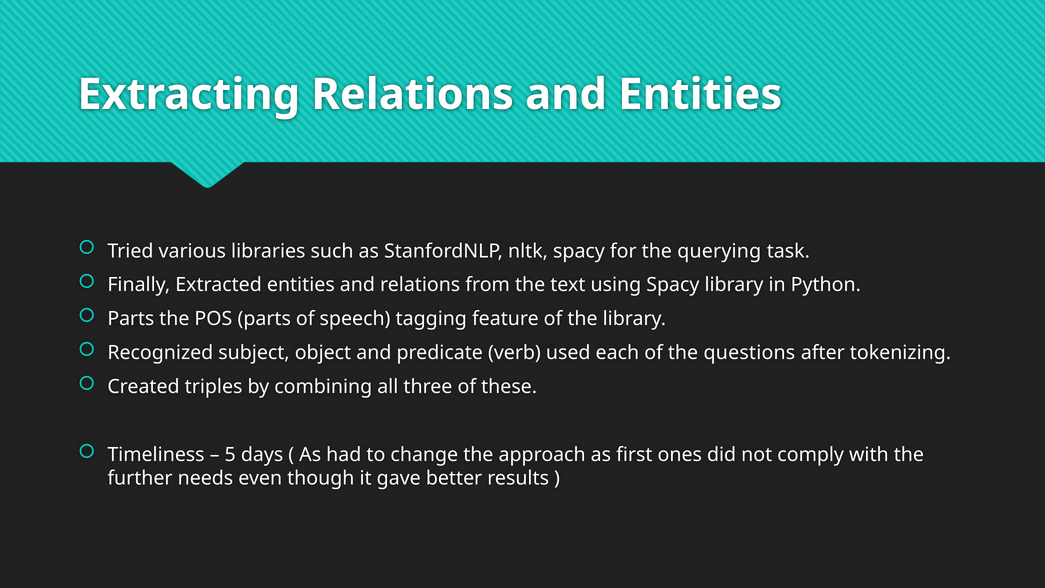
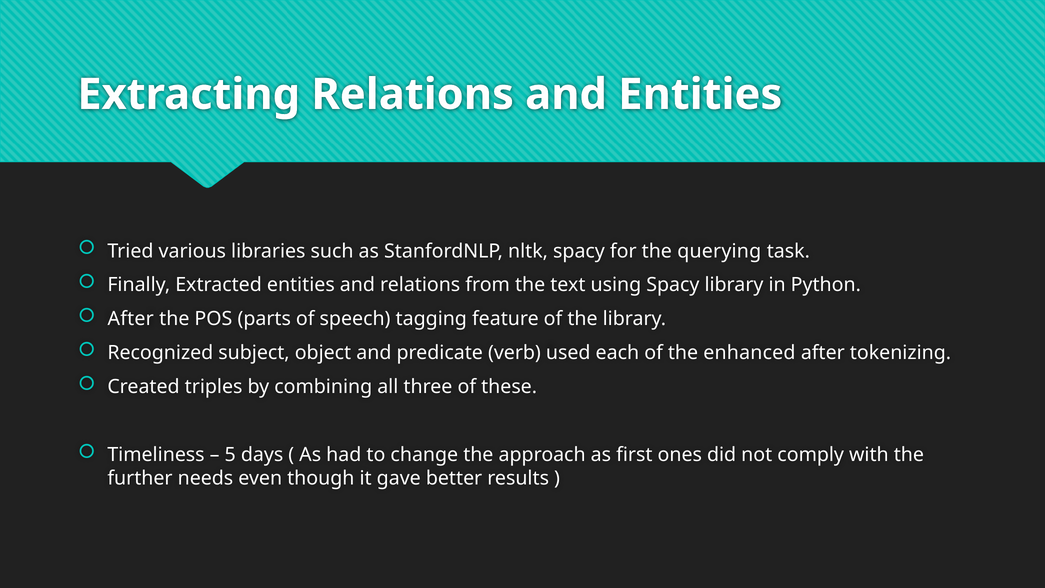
Parts at (131, 319): Parts -> After
questions: questions -> enhanced
